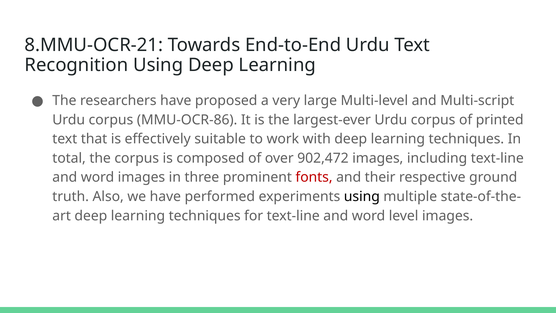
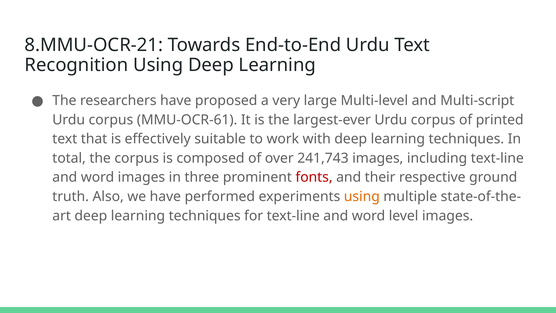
MMU-OCR-86: MMU-OCR-86 -> MMU-OCR-61
902,472: 902,472 -> 241,743
using at (362, 196) colour: black -> orange
